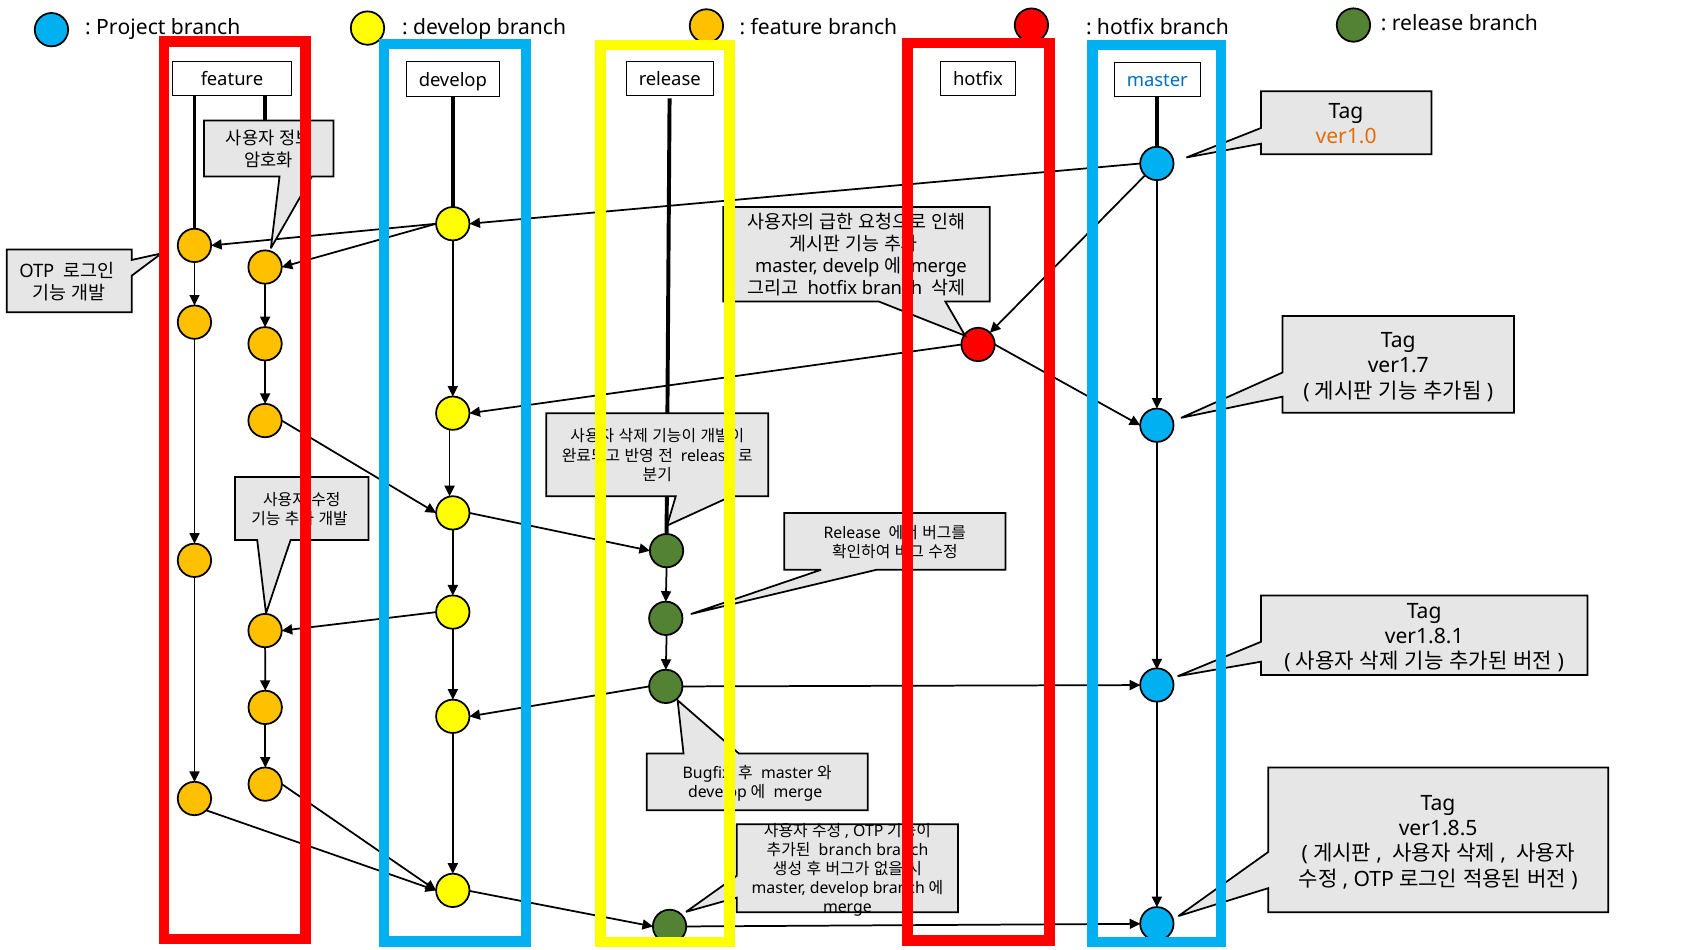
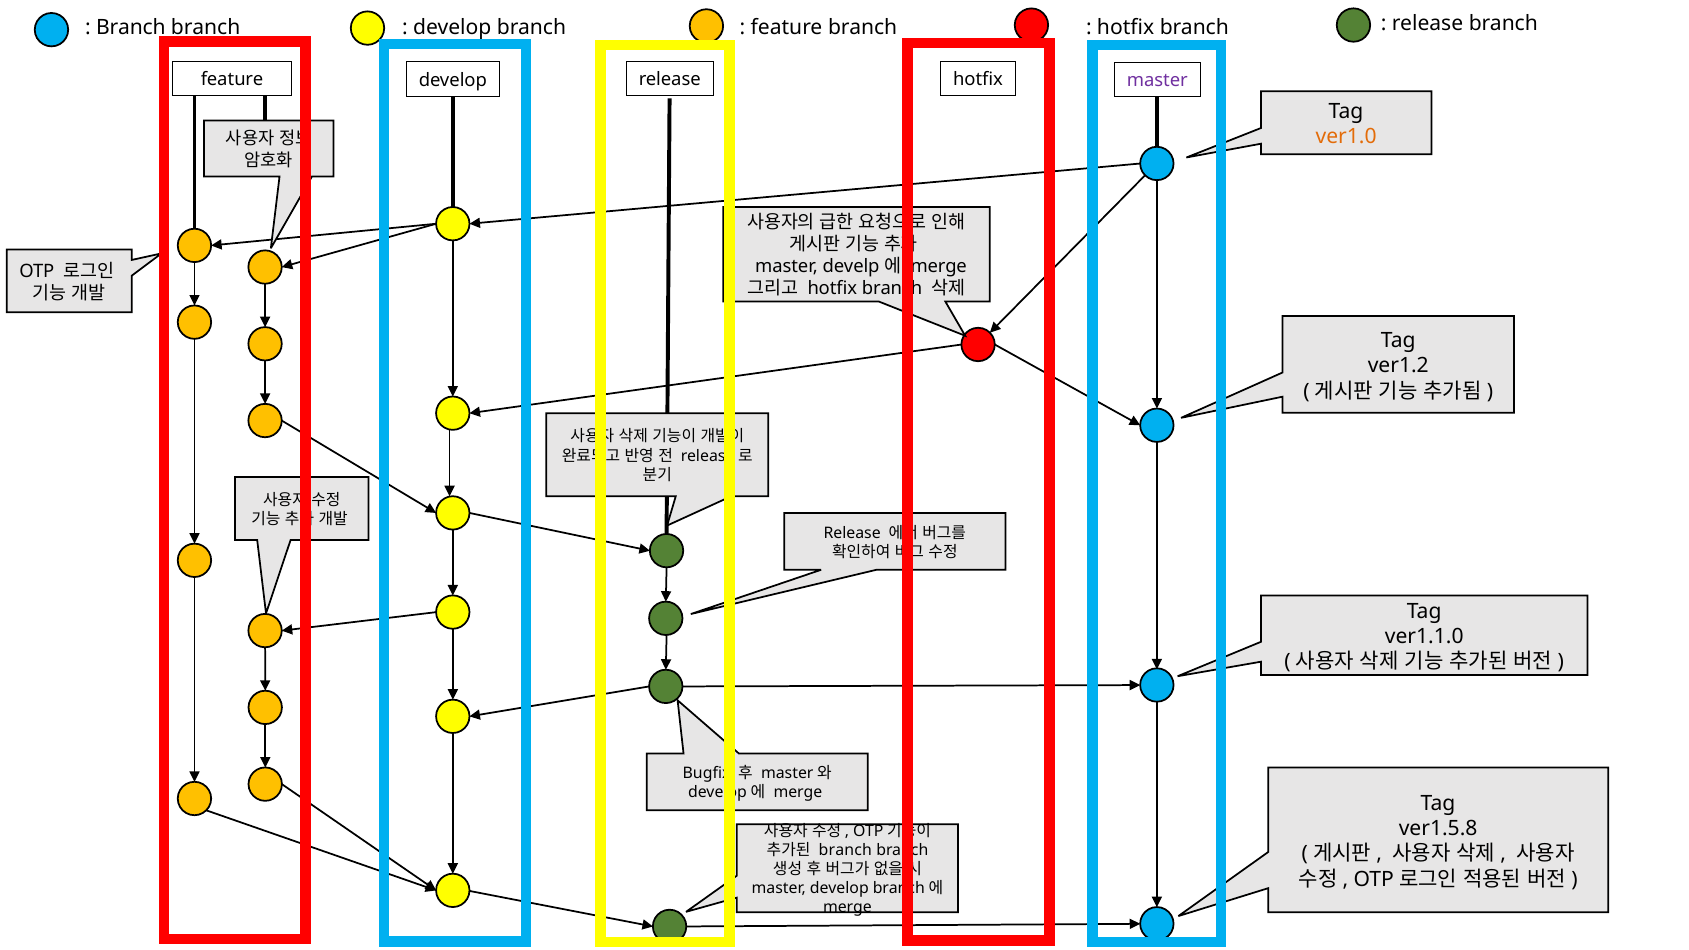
Project at (131, 28): Project -> Branch
master at (1157, 81) colour: blue -> purple
ver1.7: ver1.7 -> ver1.2
ver1.8.1: ver1.8.1 -> ver1.1.0
ver1.8.5: ver1.8.5 -> ver1.5.8
